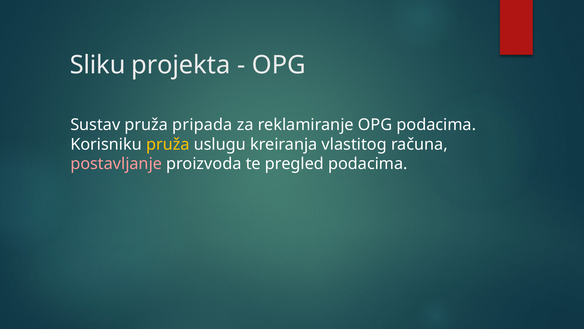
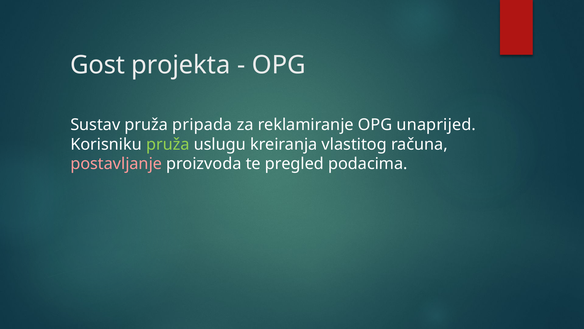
Sliku: Sliku -> Gost
OPG podacima: podacima -> unaprijed
pruža at (168, 144) colour: yellow -> light green
